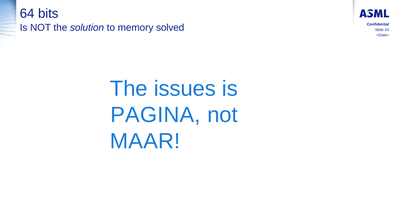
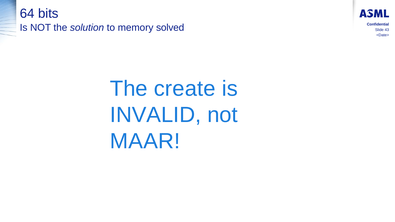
issues: issues -> create
PAGINA: PAGINA -> INVALID
